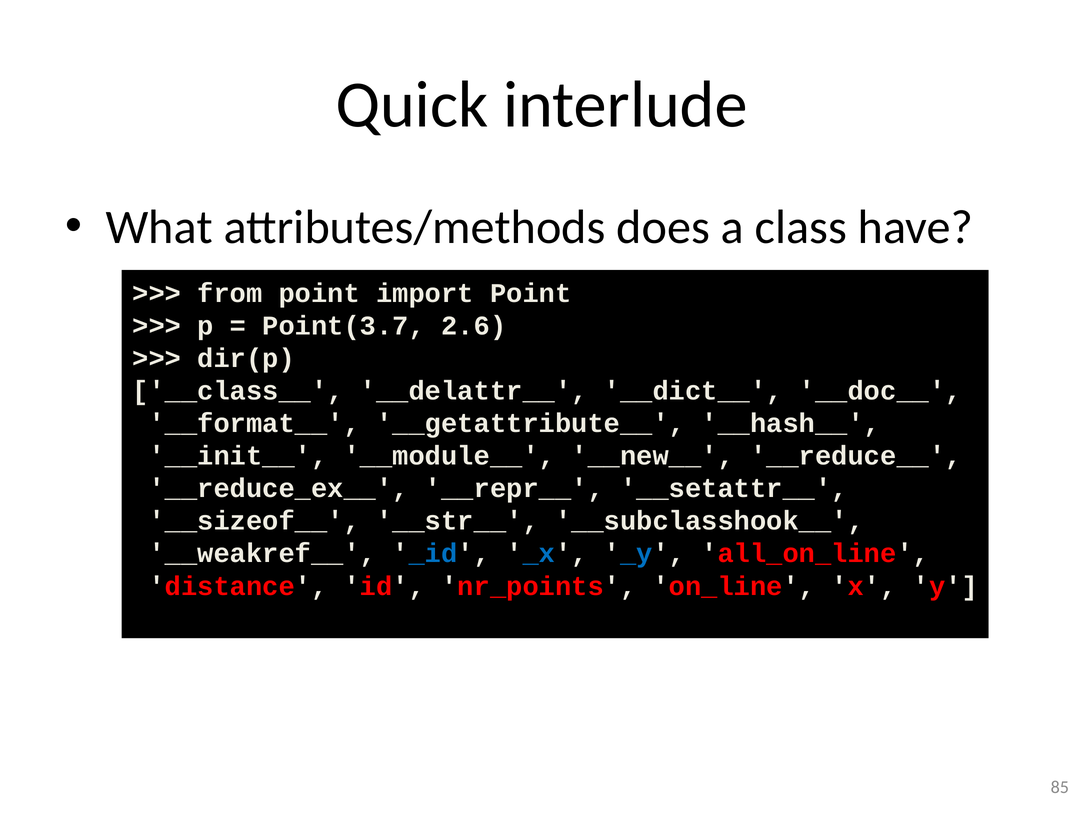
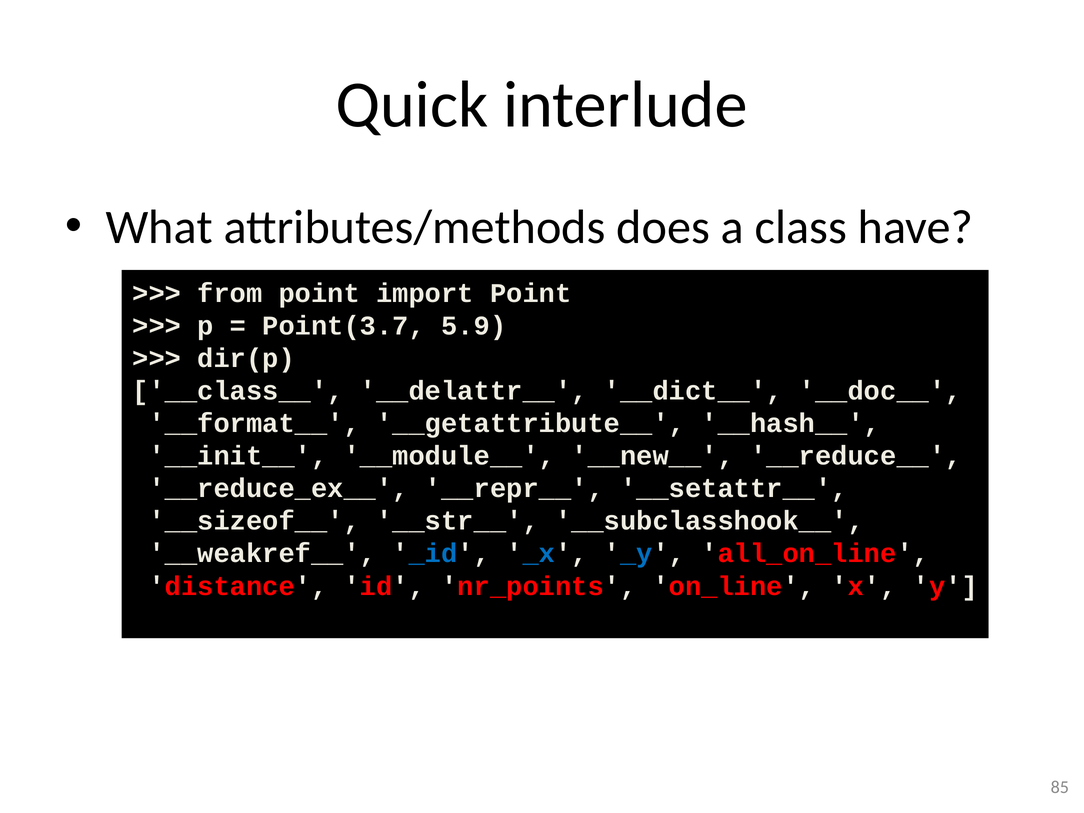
2.6: 2.6 -> 5.9
